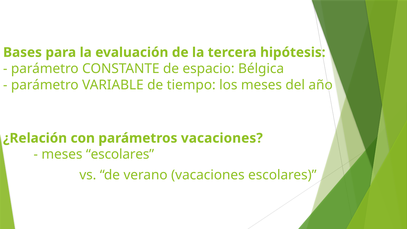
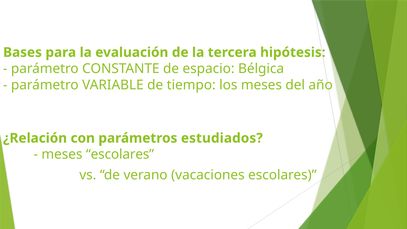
parámetros vacaciones: vacaciones -> estudiados
